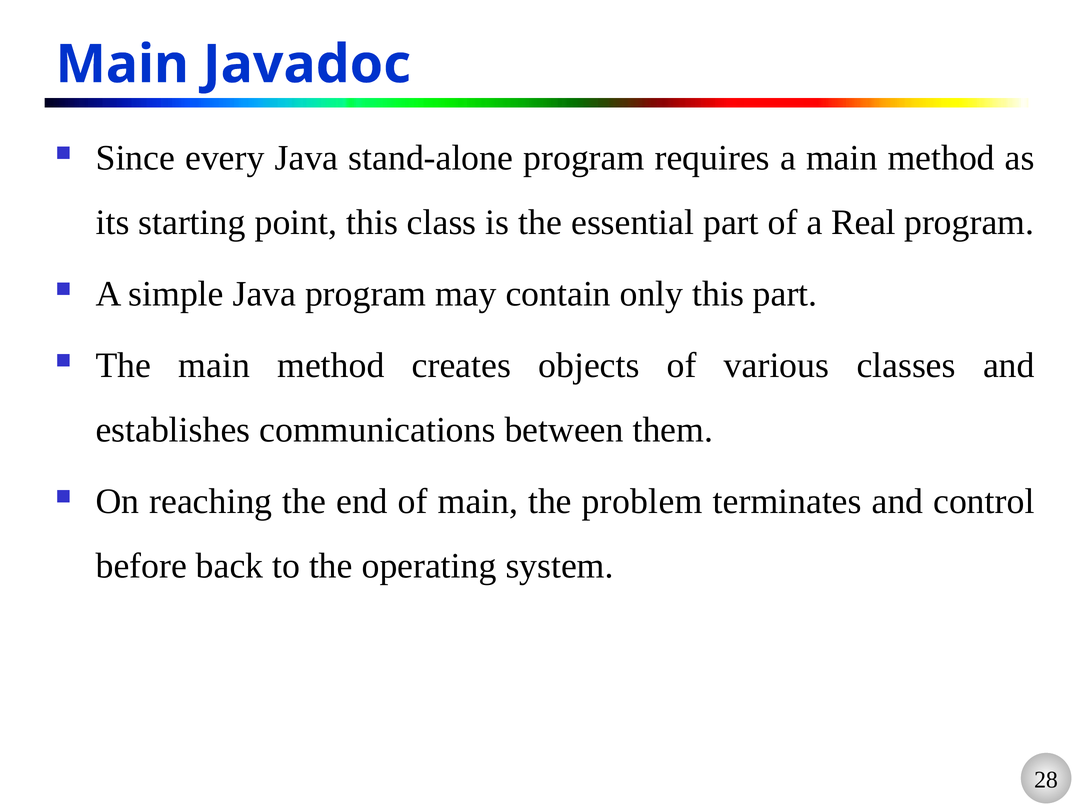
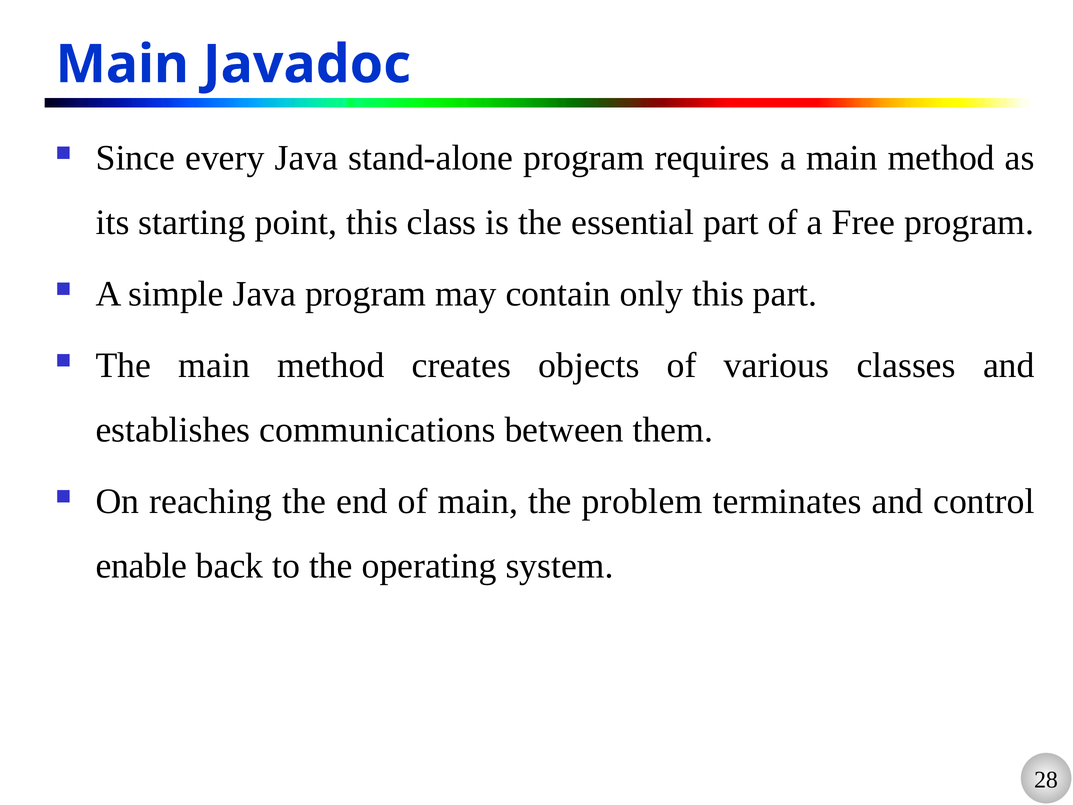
Real: Real -> Free
before: before -> enable
